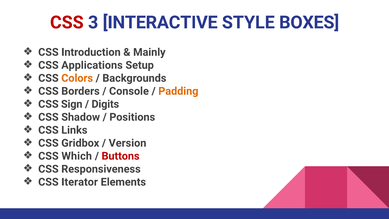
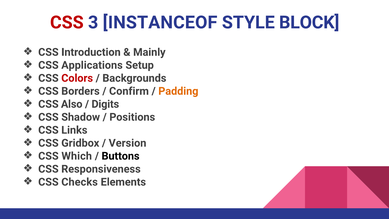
INTERACTIVE: INTERACTIVE -> INSTANCEOF
BOXES: BOXES -> BLOCK
Colors colour: orange -> red
Console: Console -> Confirm
Sign: Sign -> Also
Buttons colour: red -> black
Iterator: Iterator -> Checks
